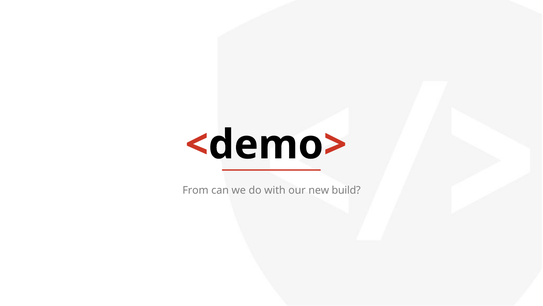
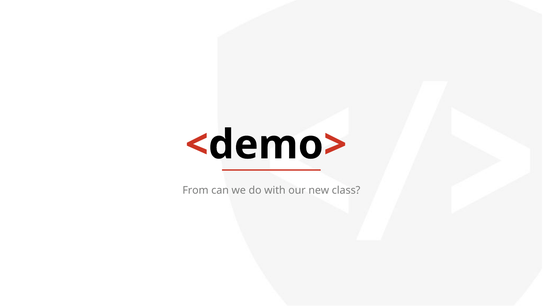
build: build -> class
